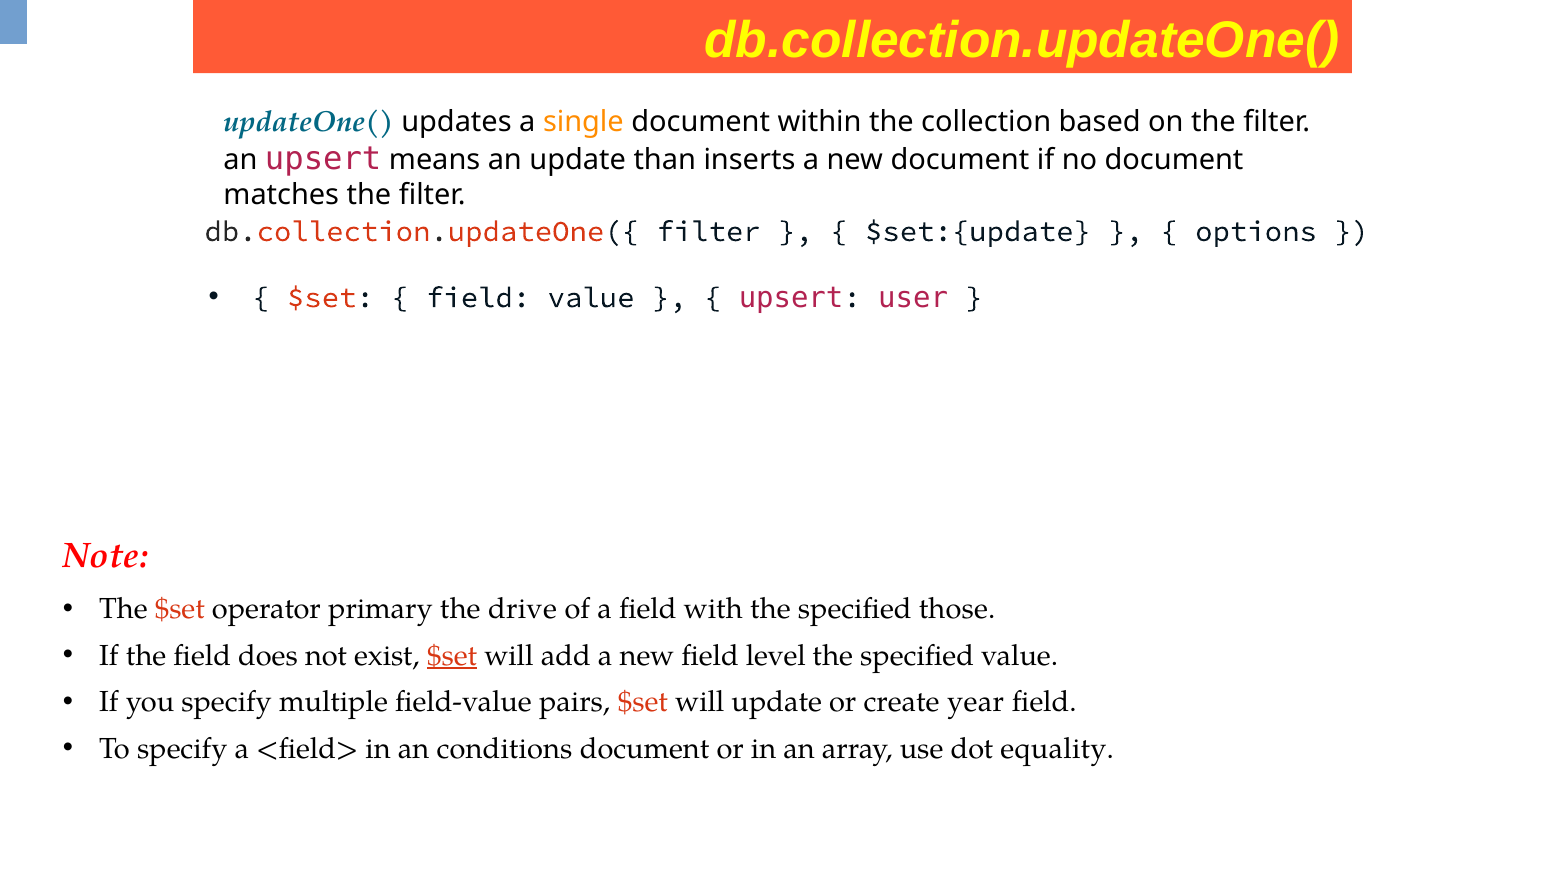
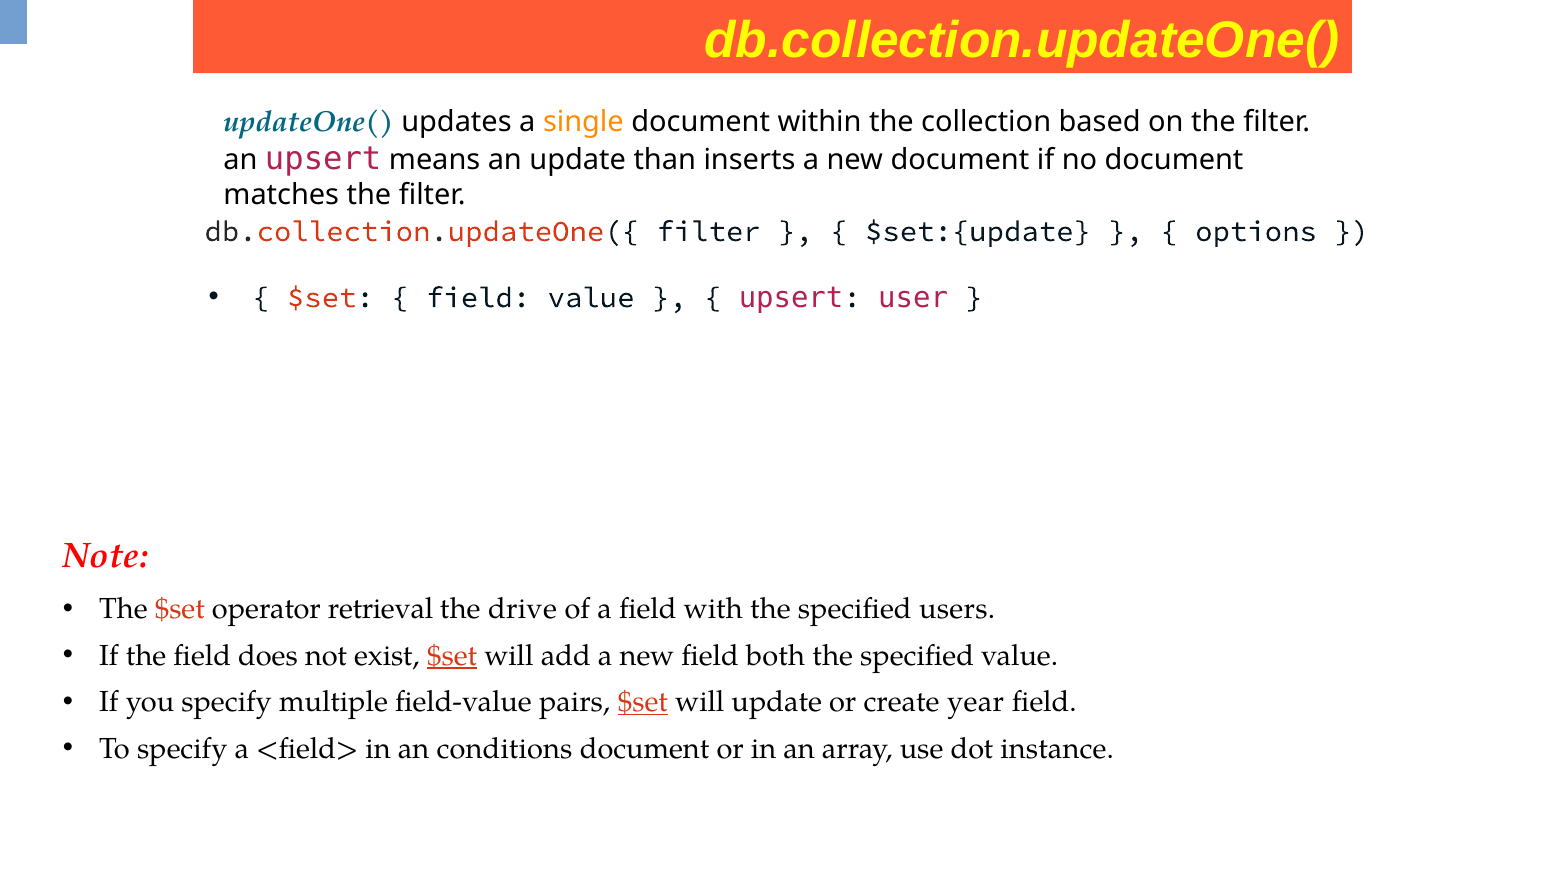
primary: primary -> retrieval
those: those -> users
level: level -> both
$set at (643, 702) underline: none -> present
equality: equality -> instance
